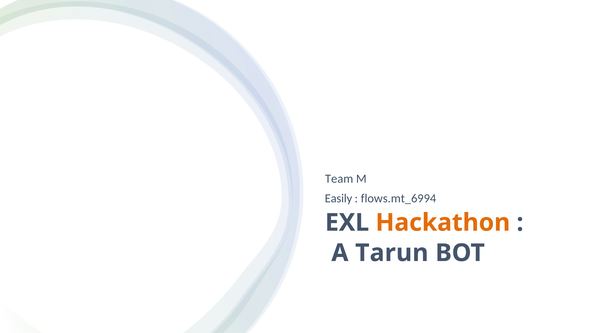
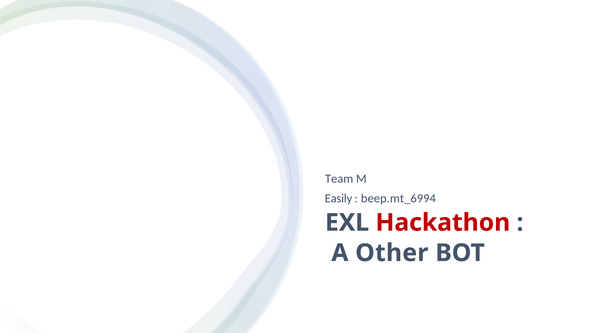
flows.mt_6994: flows.mt_6994 -> beep.mt_6994
Hackathon colour: orange -> red
Tarun: Tarun -> Other
